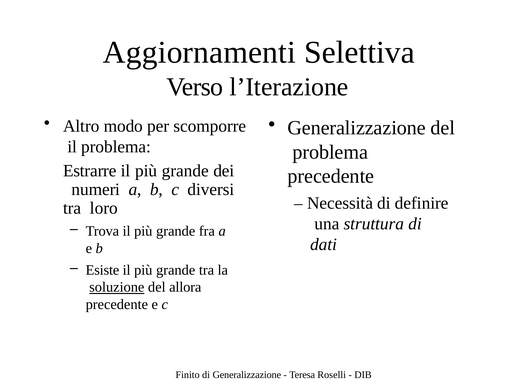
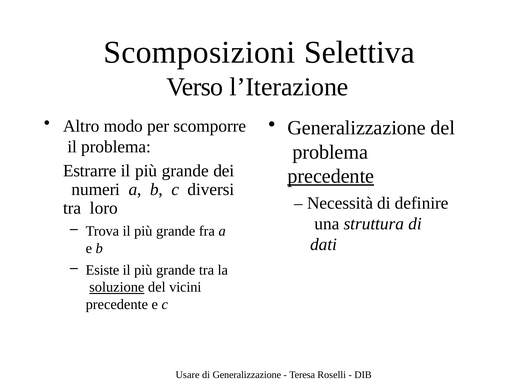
Aggiornamenti: Aggiornamenti -> Scomposizioni
precedente at (331, 176) underline: none -> present
allora: allora -> vicini
Finito: Finito -> Usare
